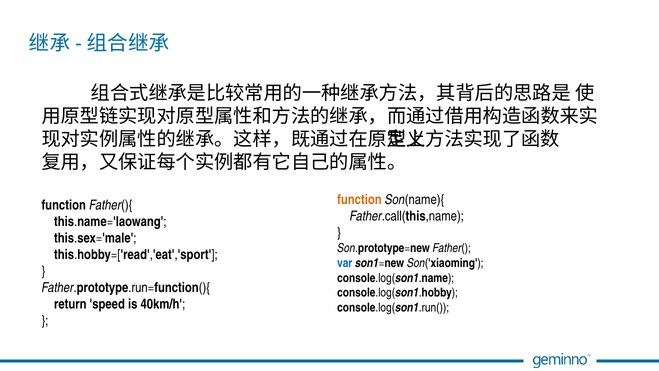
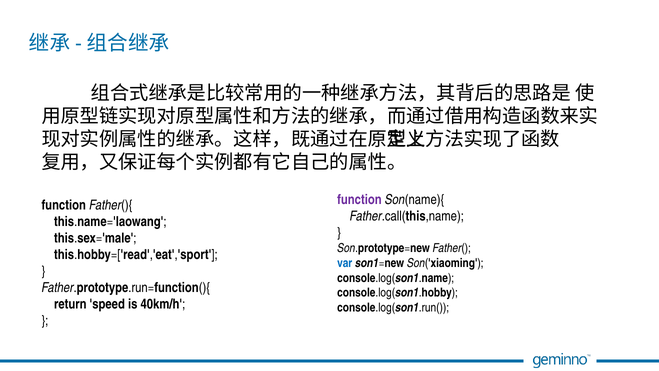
function at (359, 200) colour: orange -> purple
